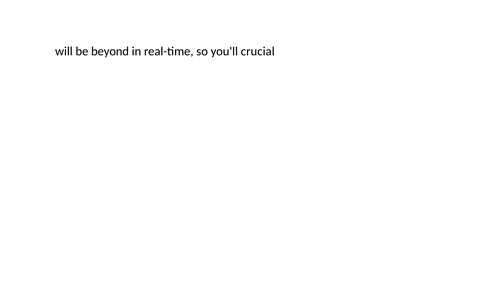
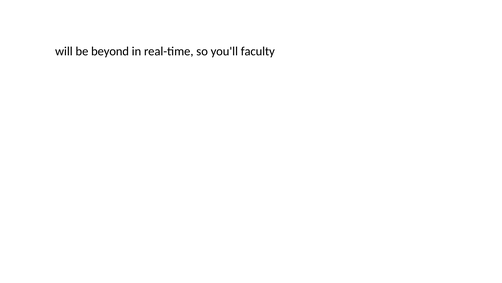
crucial: crucial -> faculty
